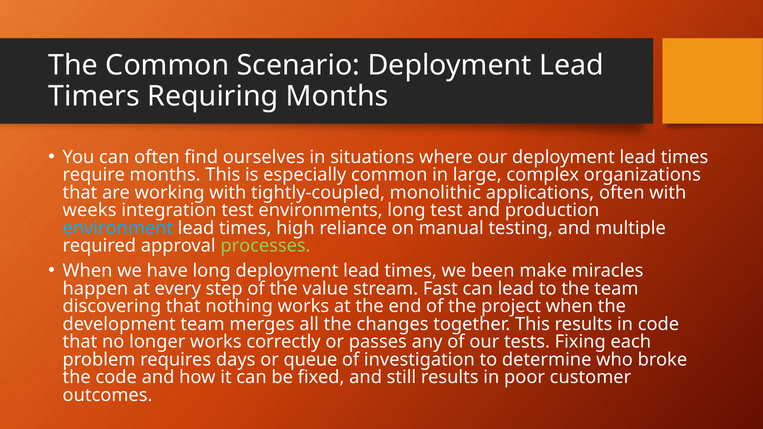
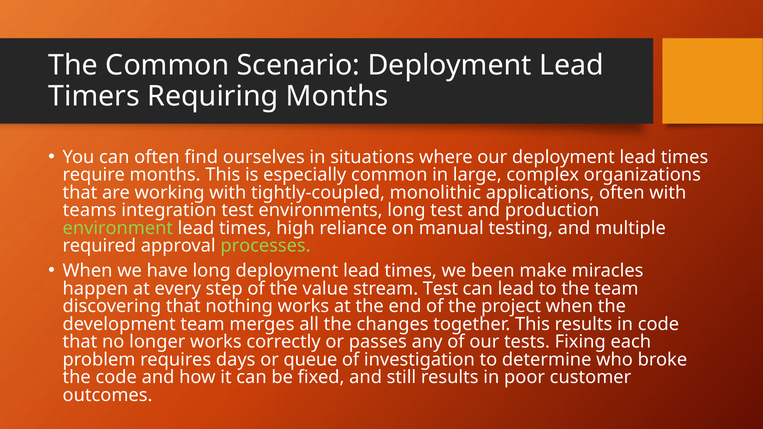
weeks: weeks -> teams
environment colour: light blue -> light green
stream Fast: Fast -> Test
